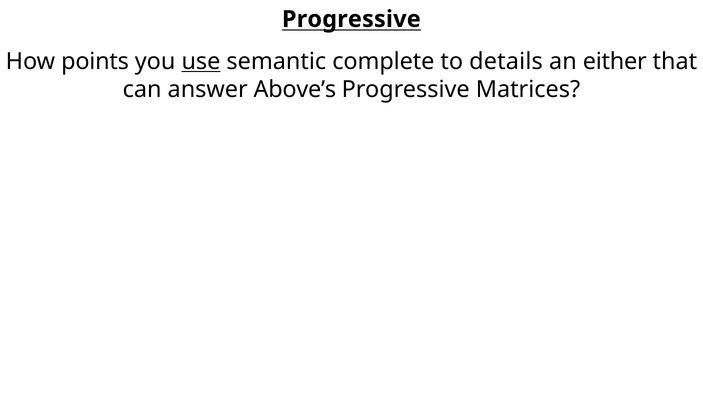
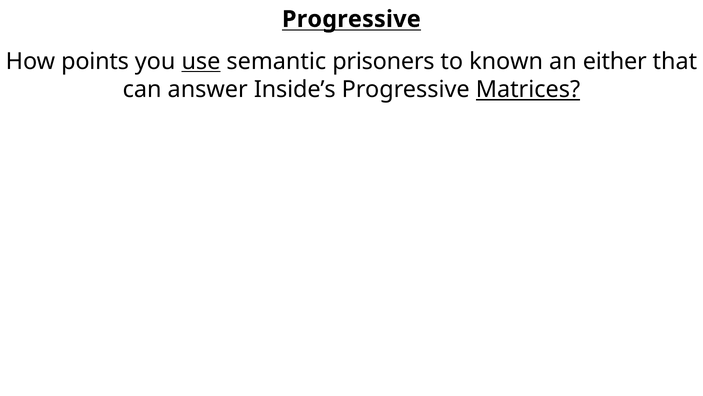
complete: complete -> prisoners
details: details -> known
Above’s: Above’s -> Inside’s
Matrices underline: none -> present
